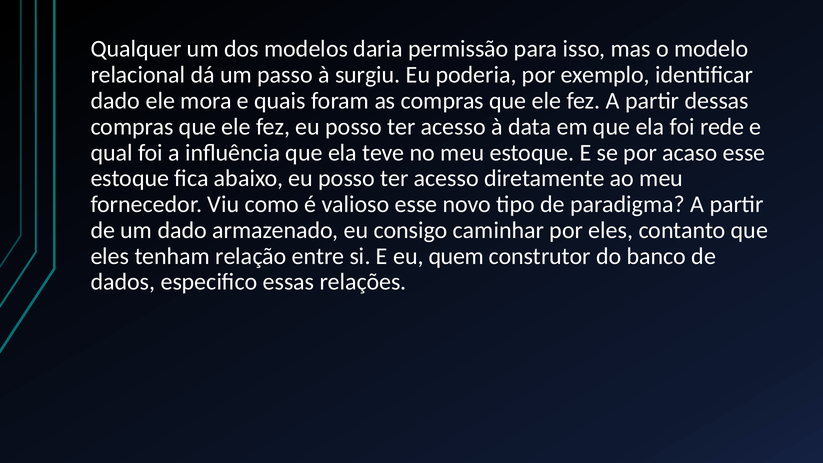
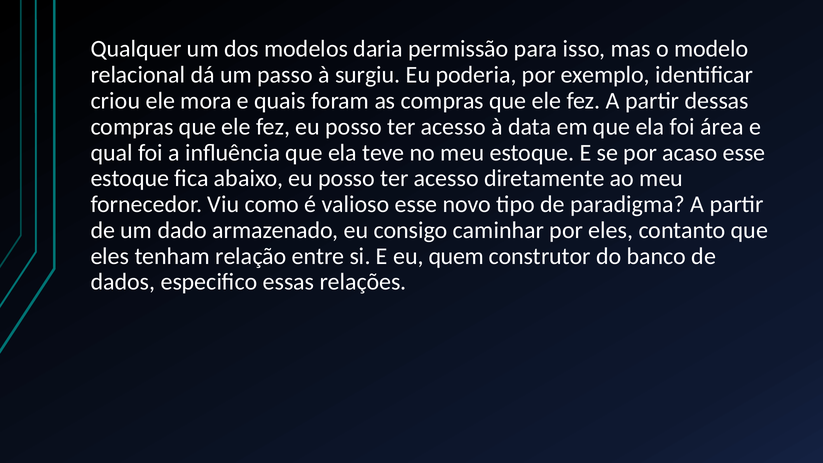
dado at (115, 101): dado -> criou
rede: rede -> área
